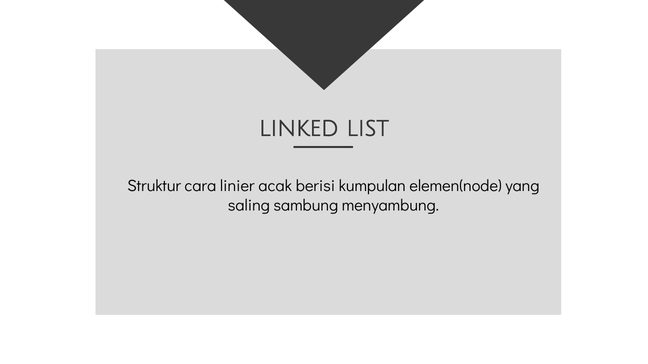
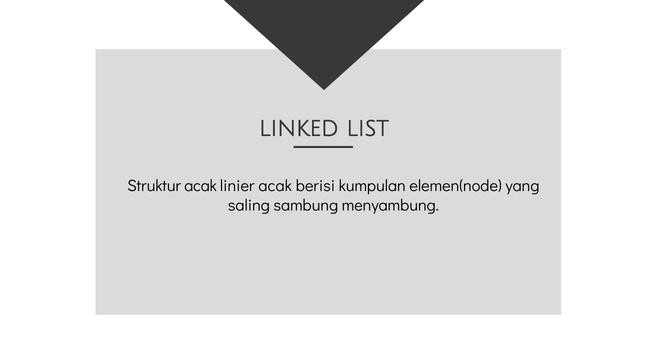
Struktur cara: cara -> acak
